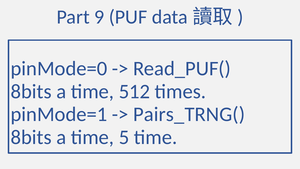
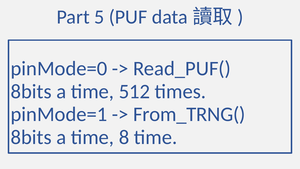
9: 9 -> 5
Pairs_TRNG(: Pairs_TRNG( -> From_TRNG(
5: 5 -> 8
